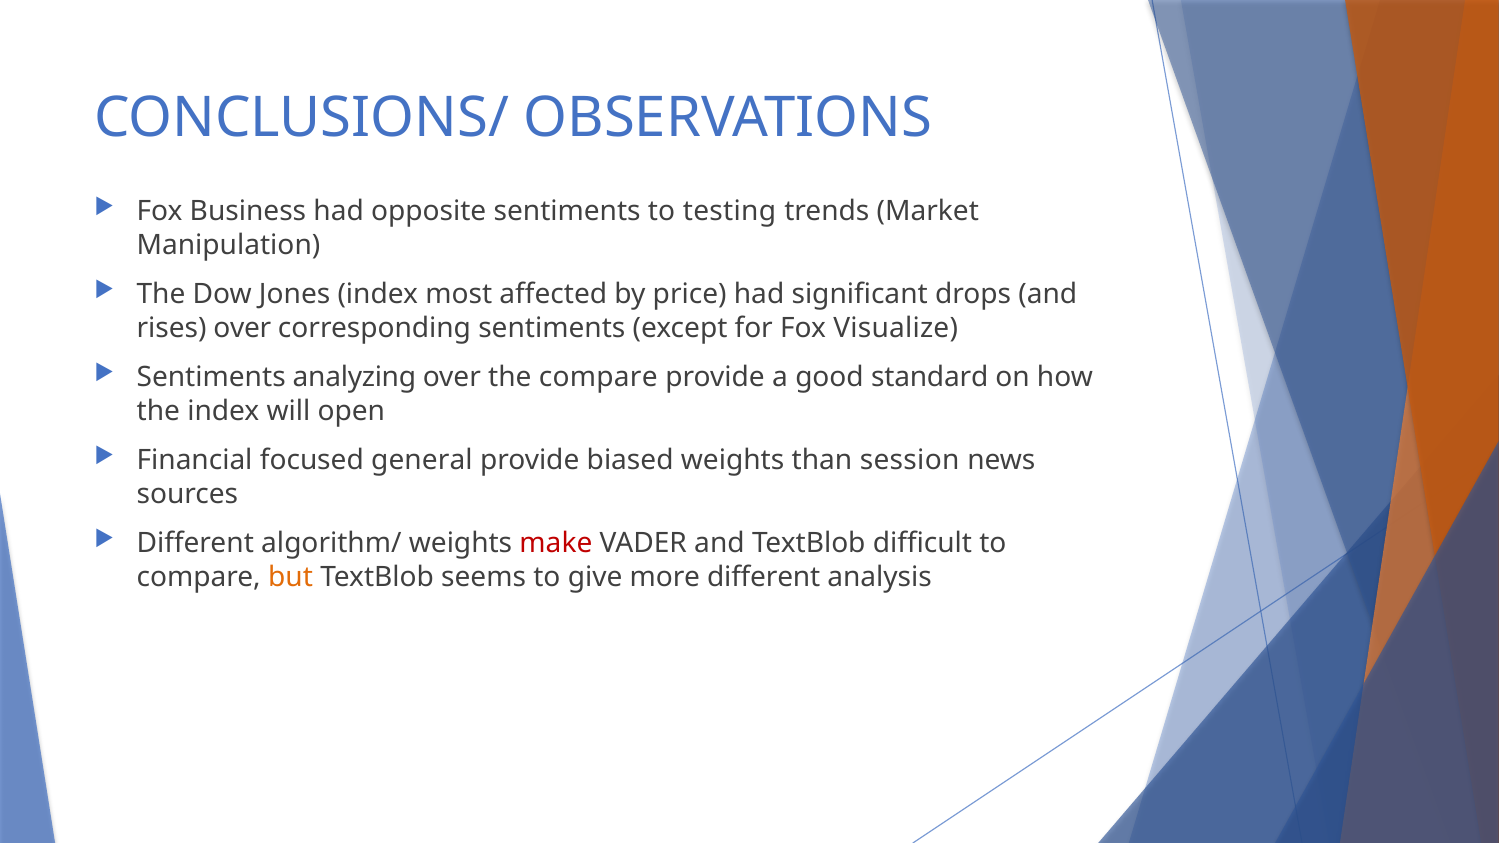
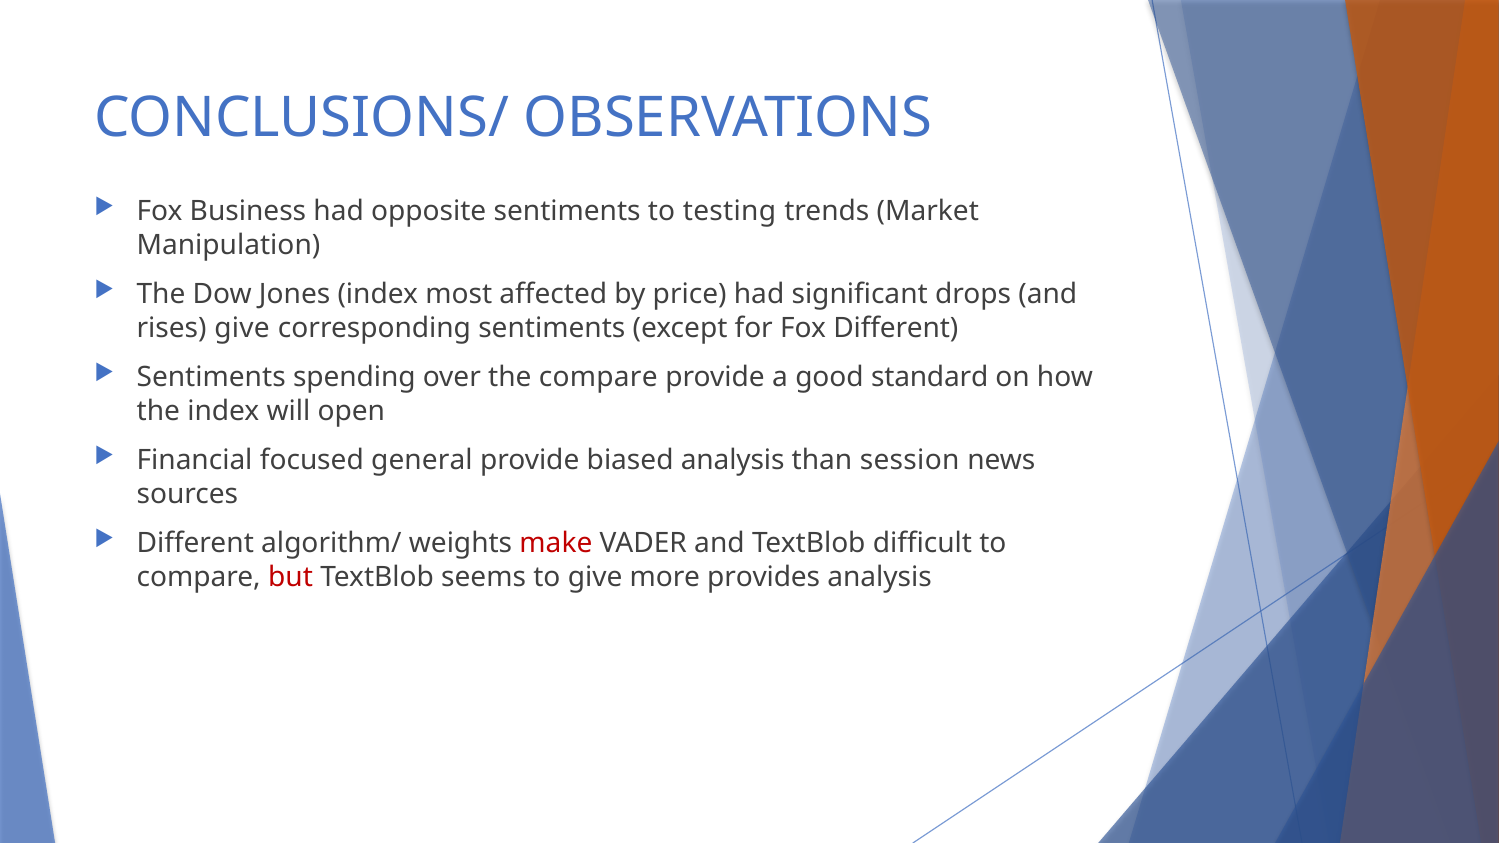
rises over: over -> give
Fox Visualize: Visualize -> Different
analyzing: analyzing -> spending
biased weights: weights -> analysis
but colour: orange -> red
more different: different -> provides
